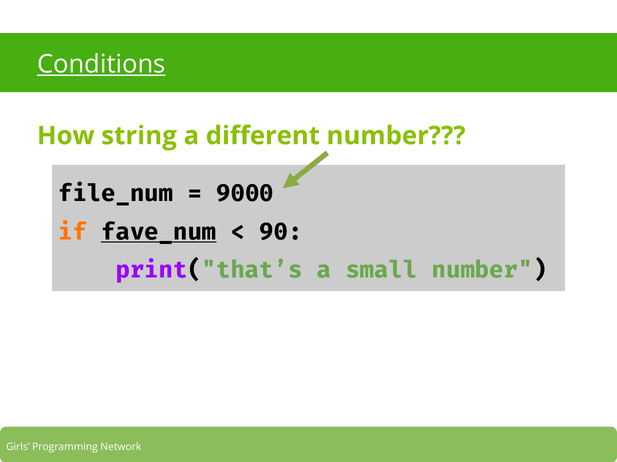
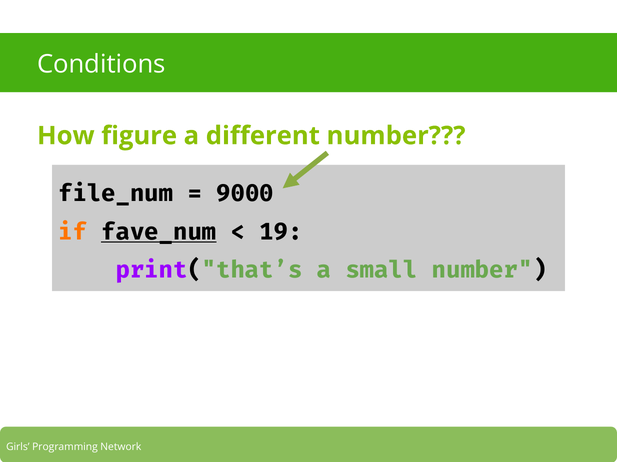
Conditions underline: present -> none
string: string -> figure
90: 90 -> 19
